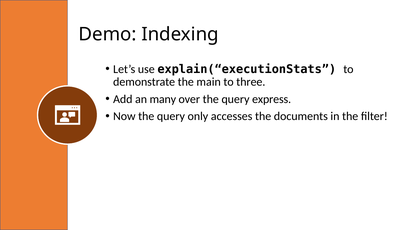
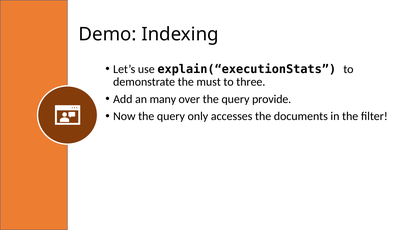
main: main -> must
express: express -> provide
